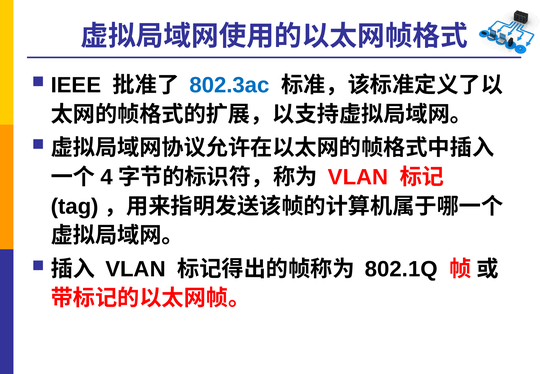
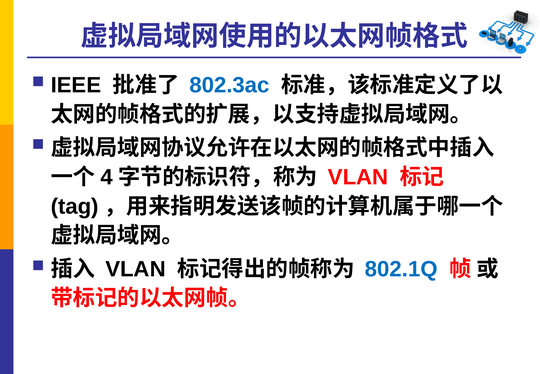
802.1Q colour: black -> blue
